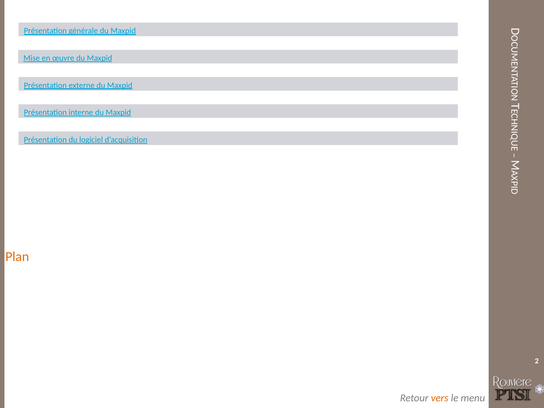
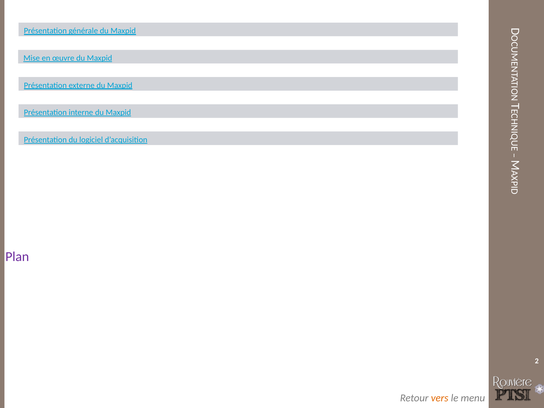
Plan colour: orange -> purple
